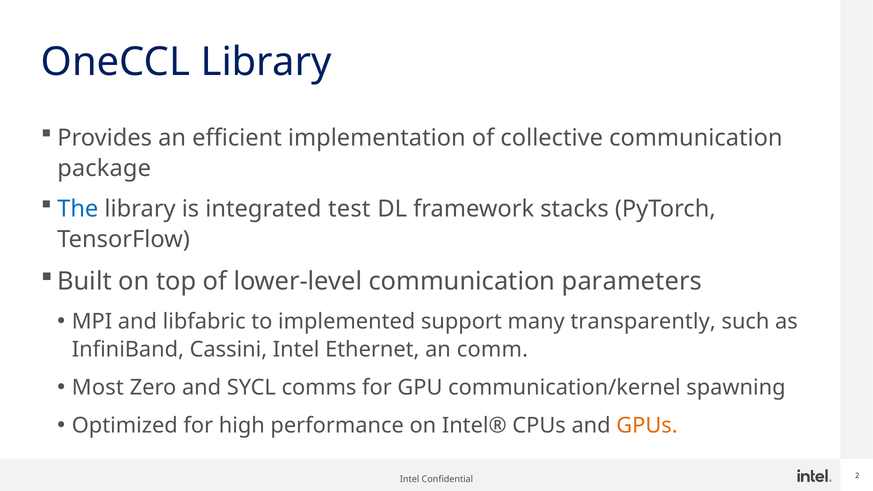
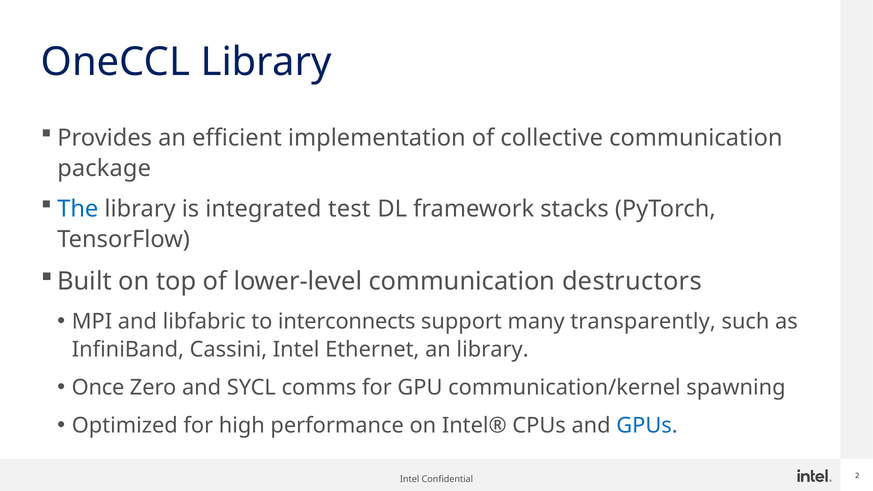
parameters: parameters -> destructors
implemented: implemented -> interconnects
an comm: comm -> library
Most: Most -> Once
GPUs colour: orange -> blue
